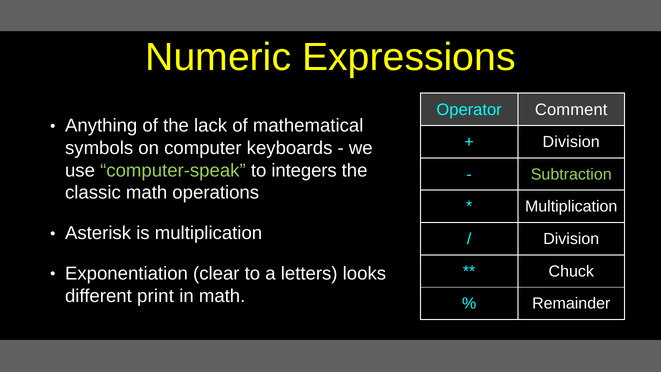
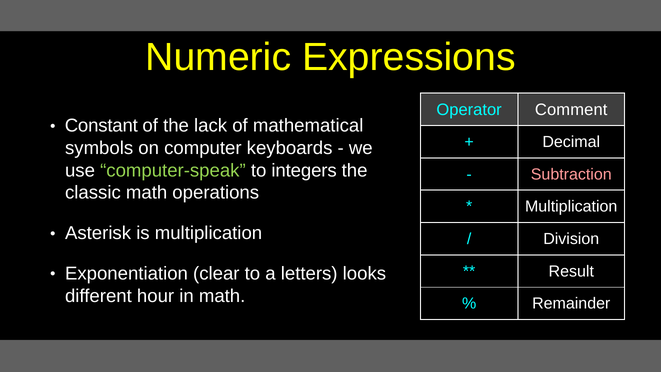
Anything: Anything -> Constant
Division at (571, 142): Division -> Decimal
Subtraction colour: light green -> pink
Chuck: Chuck -> Result
print: print -> hour
